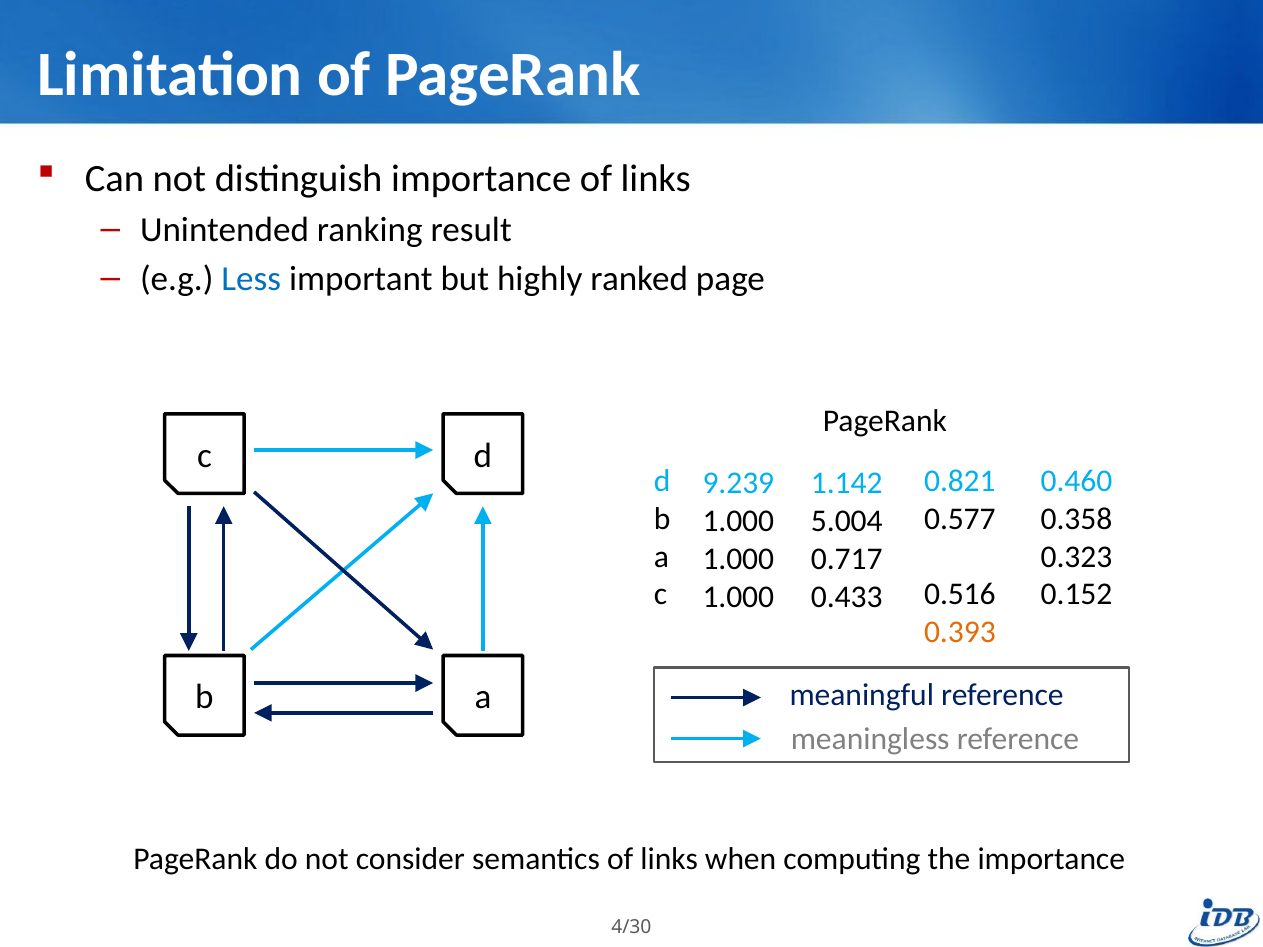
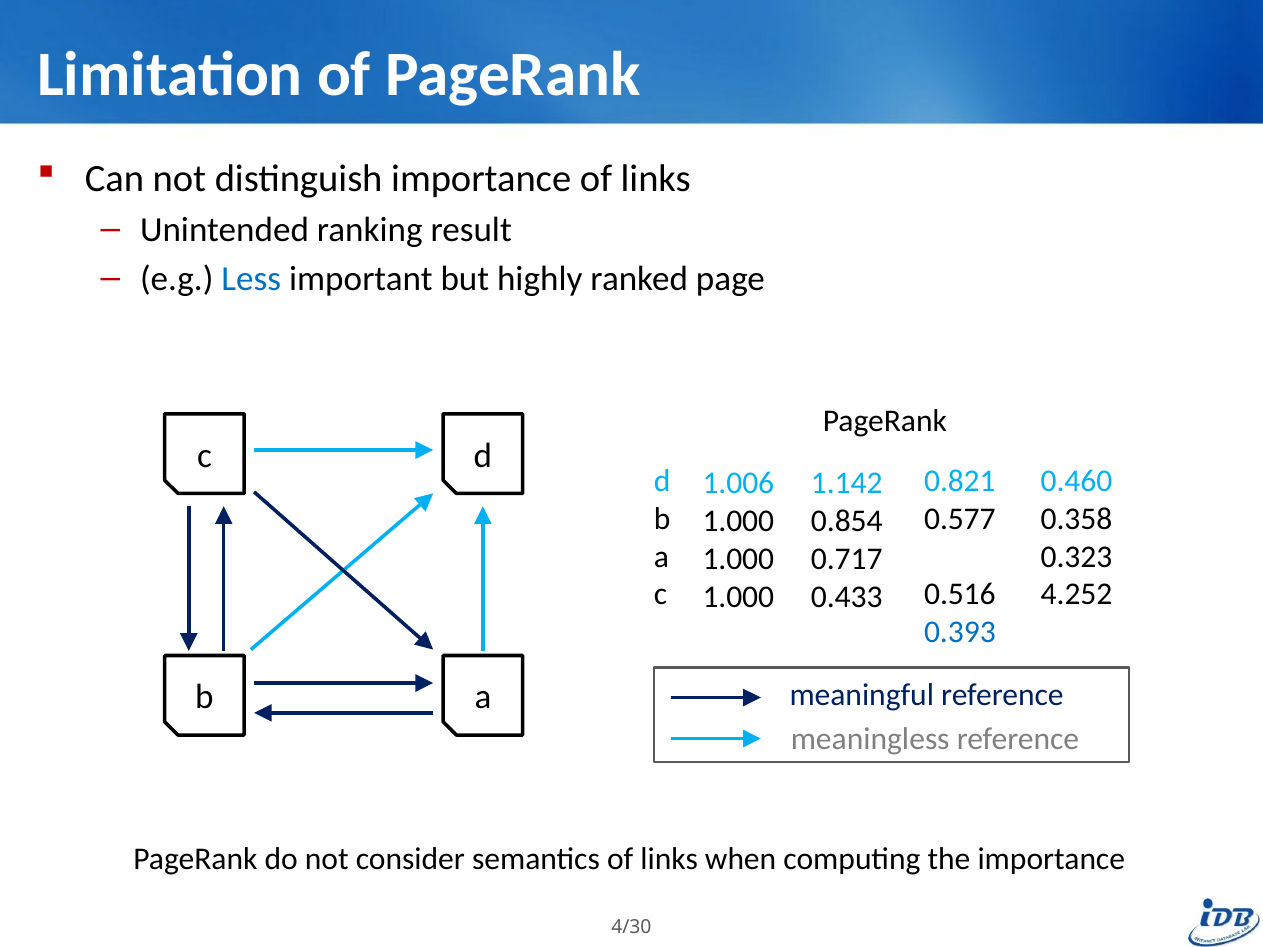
9.239: 9.239 -> 1.006
5.004: 5.004 -> 0.854
0.152: 0.152 -> 4.252
0.393 colour: orange -> blue
